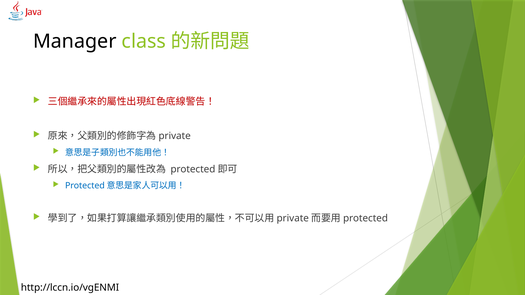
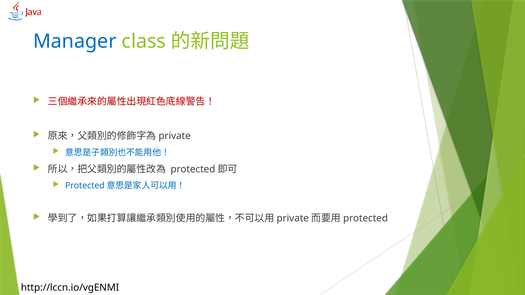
Manager colour: black -> blue
